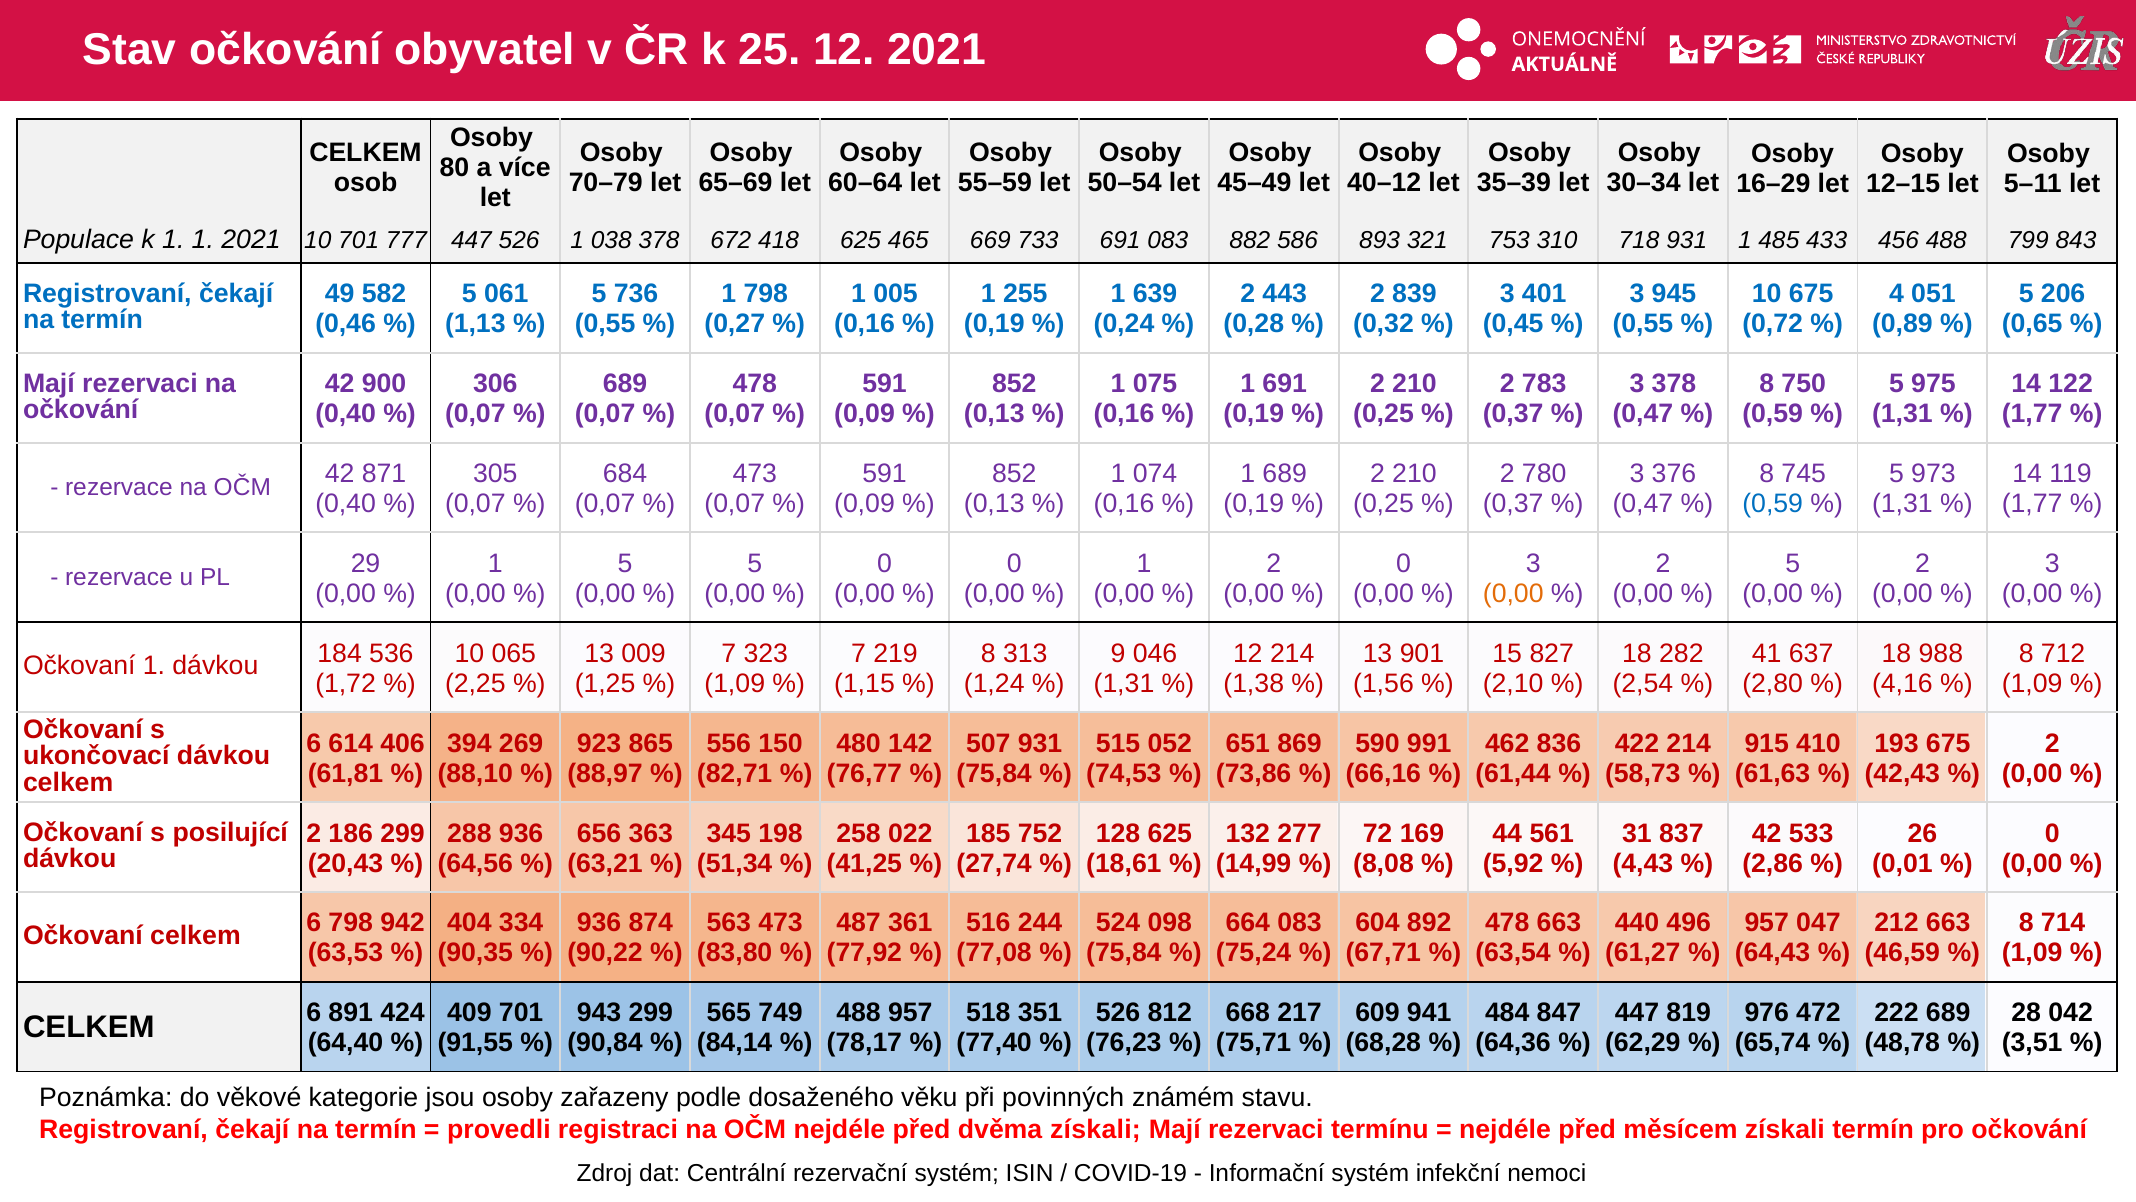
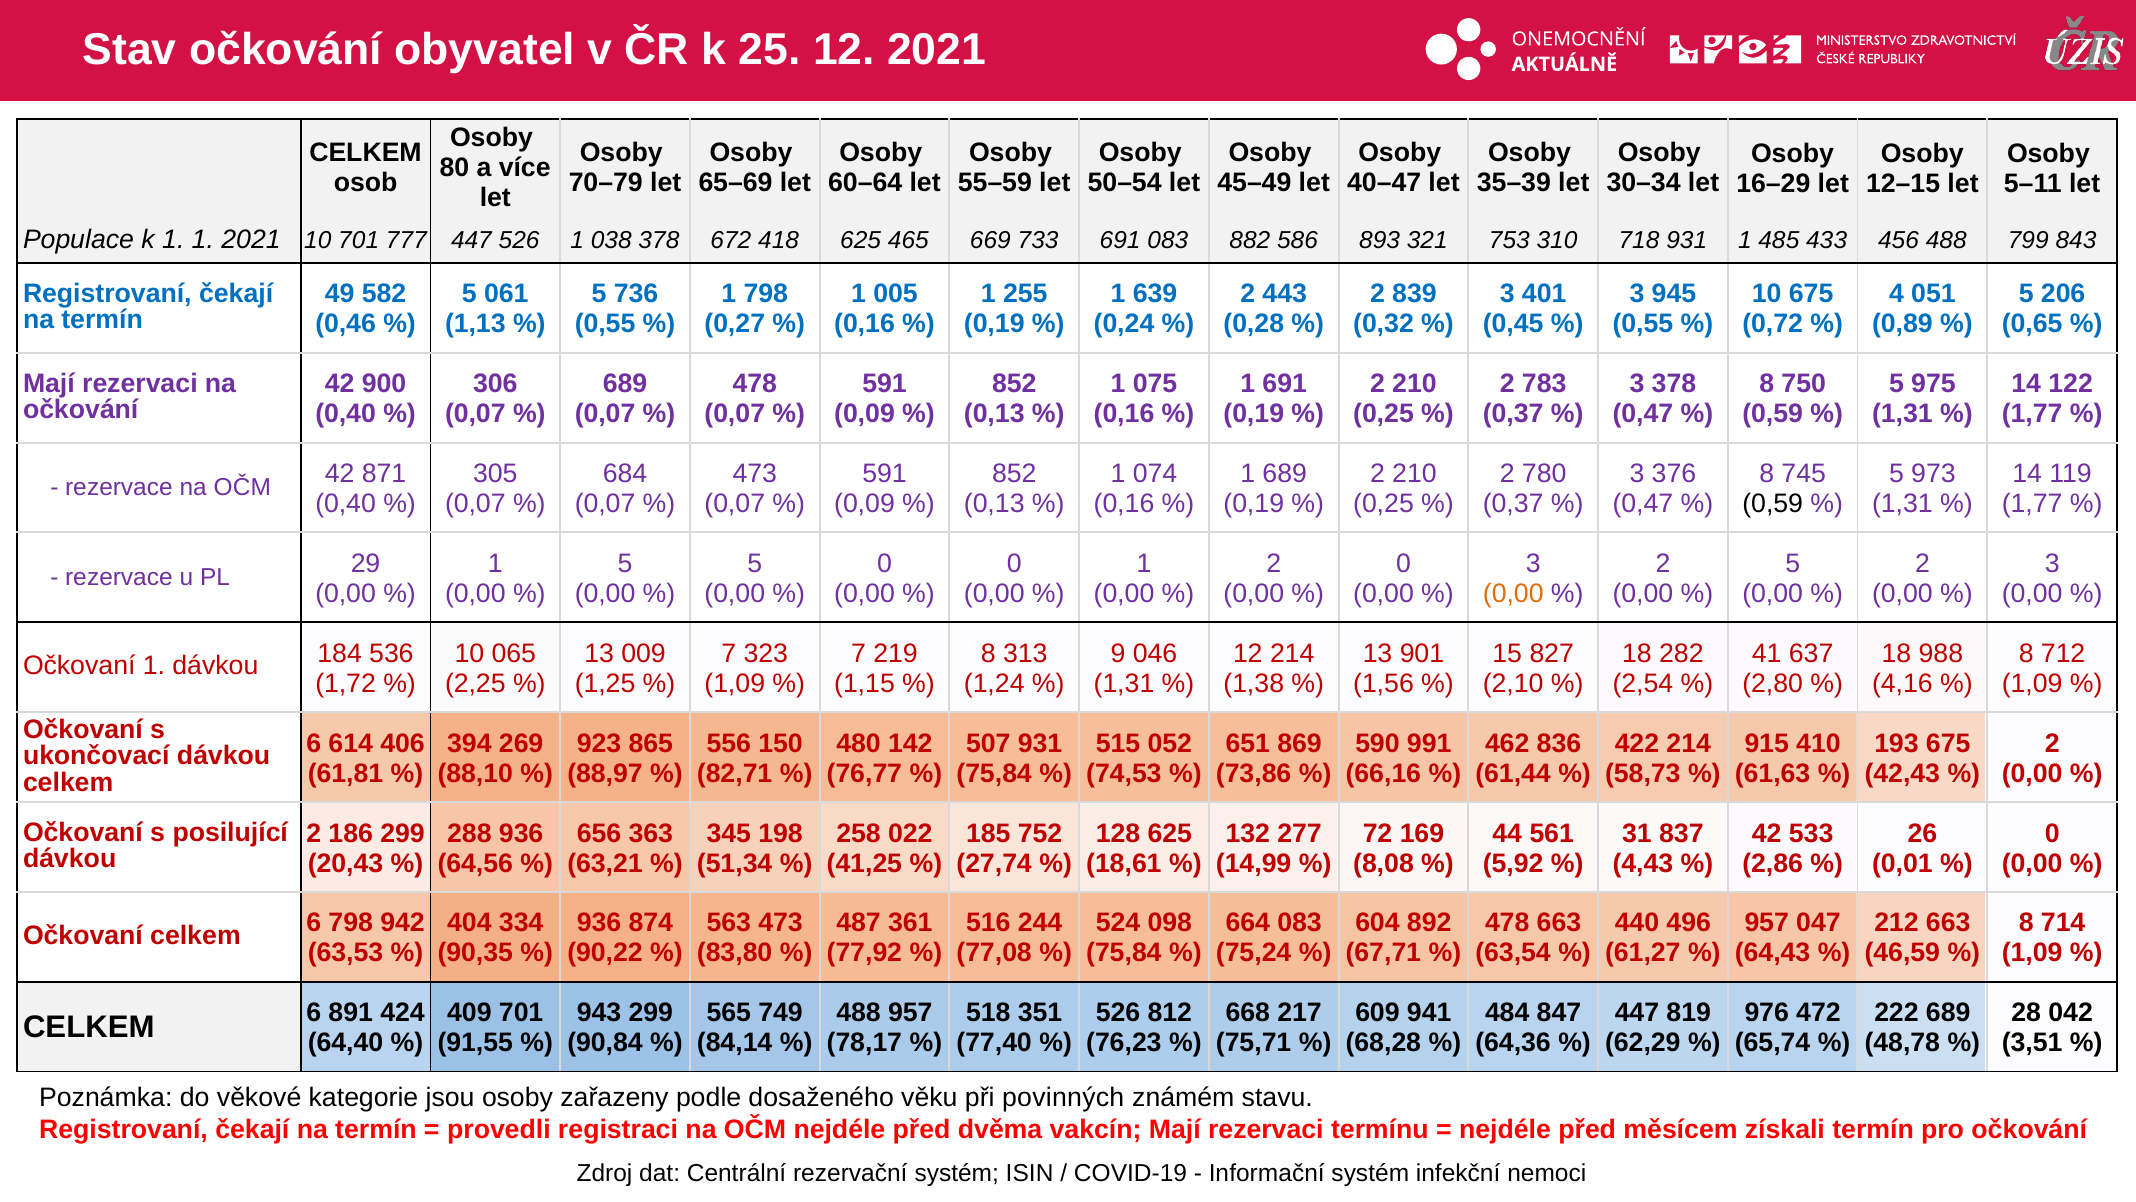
40–12: 40–12 -> 40–47
0,59 at (1773, 504) colour: blue -> black
dvěma získali: získali -> vakcín
